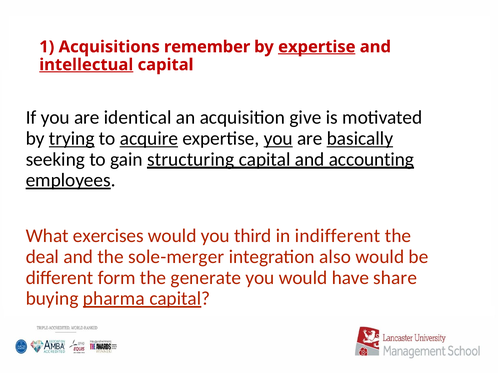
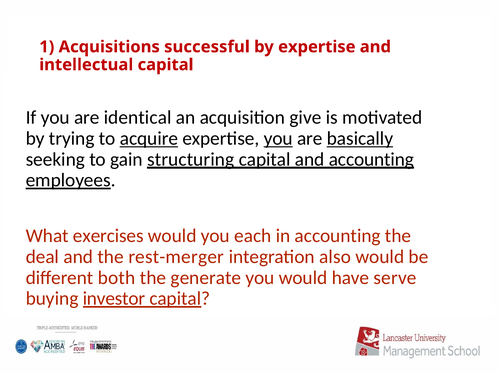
remember: remember -> successful
expertise at (317, 47) underline: present -> none
intellectual underline: present -> none
trying underline: present -> none
third: third -> each
in indifferent: indifferent -> accounting
sole-merger: sole-merger -> rest-merger
form: form -> both
share: share -> serve
pharma: pharma -> investor
